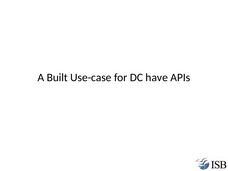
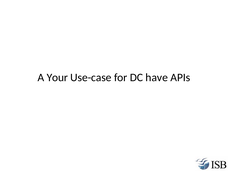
Built: Built -> Your
